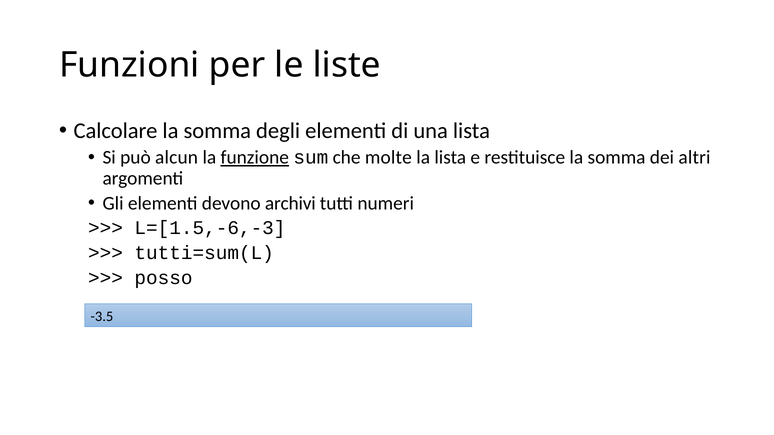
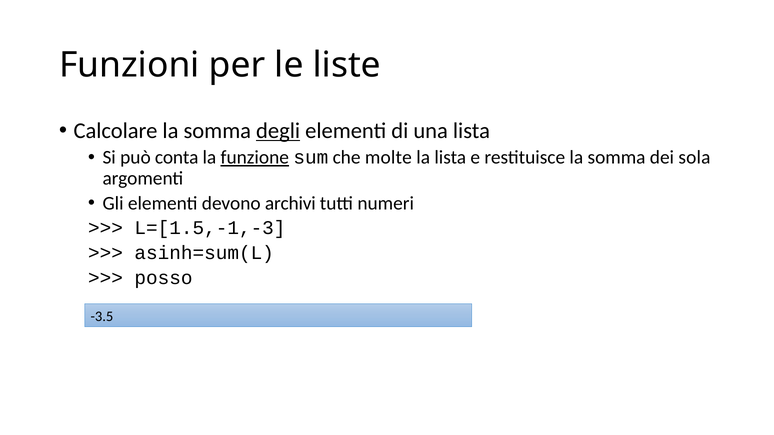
degli underline: none -> present
alcun: alcun -> conta
altri: altri -> sola
L=[1.5,-6,-3: L=[1.5,-6,-3 -> L=[1.5,-1,-3
tutti=sum(L: tutti=sum(L -> asinh=sum(L
